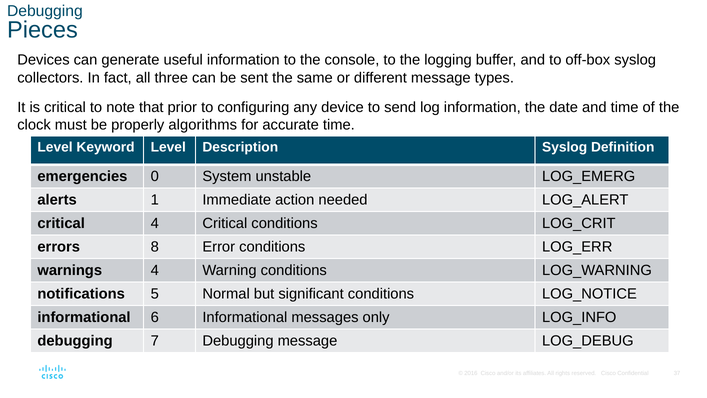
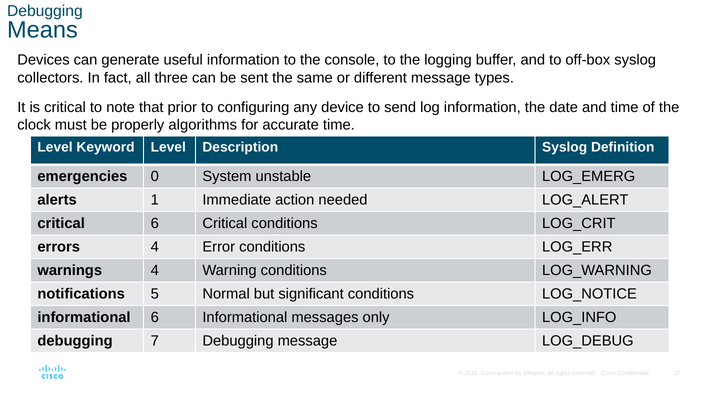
Pieces: Pieces -> Means
critical 4: 4 -> 6
errors 8: 8 -> 4
